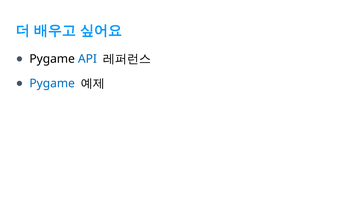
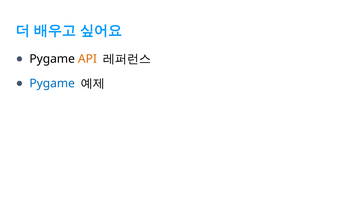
API colour: blue -> orange
